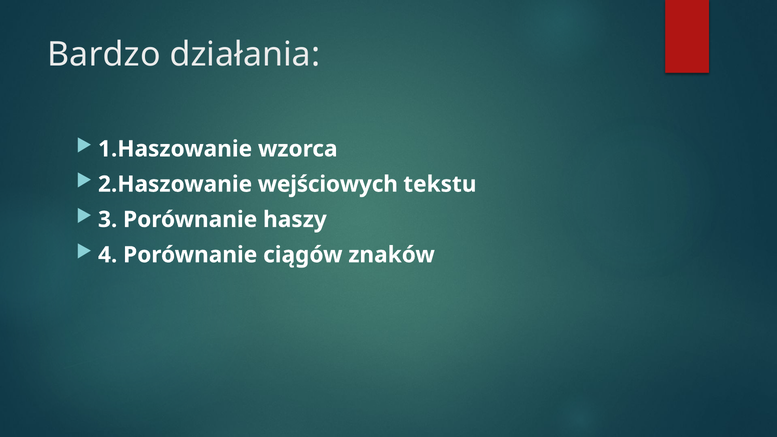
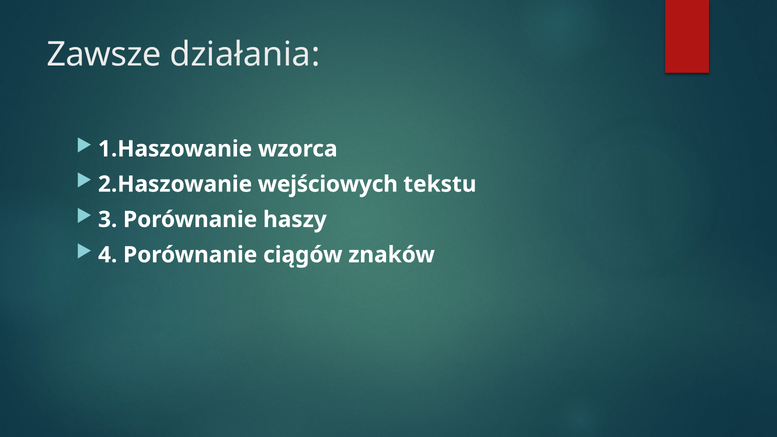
Bardzo: Bardzo -> Zawsze
